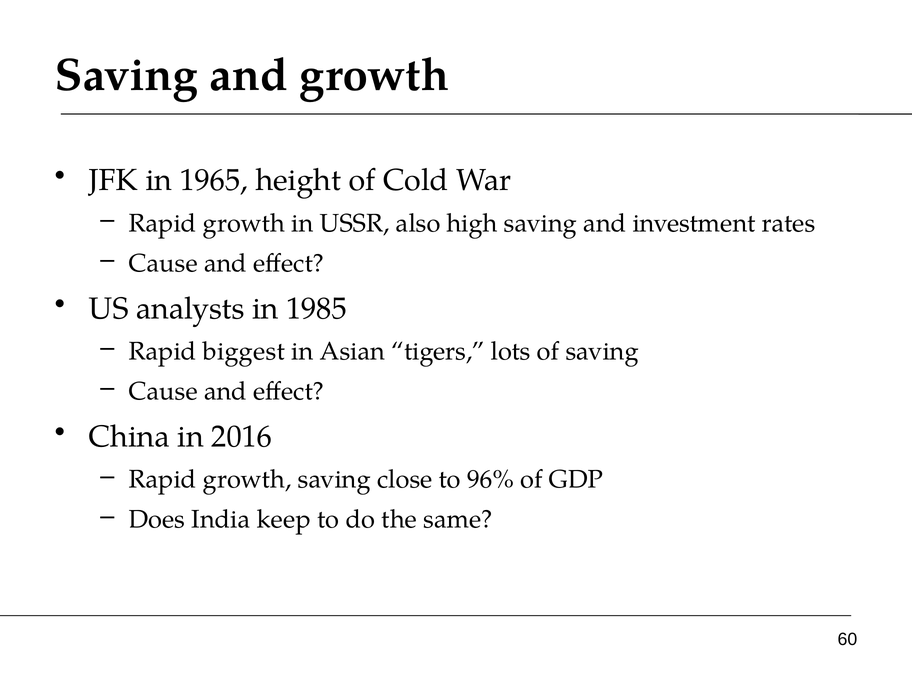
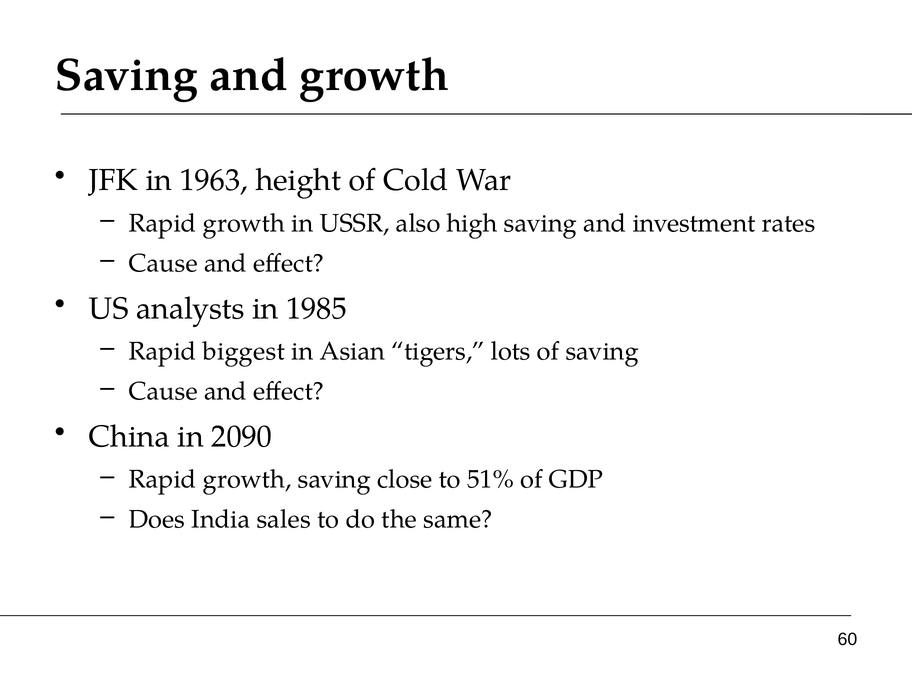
1965: 1965 -> 1963
2016: 2016 -> 2090
96%: 96% -> 51%
keep: keep -> sales
